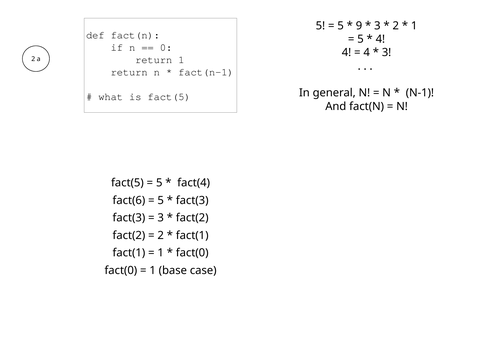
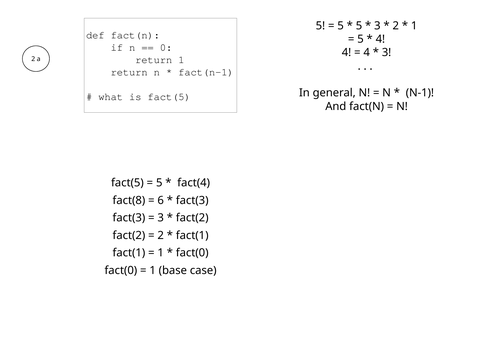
9 at (359, 26): 9 -> 5
fact(6: fact(6 -> fact(8
5 at (161, 200): 5 -> 6
